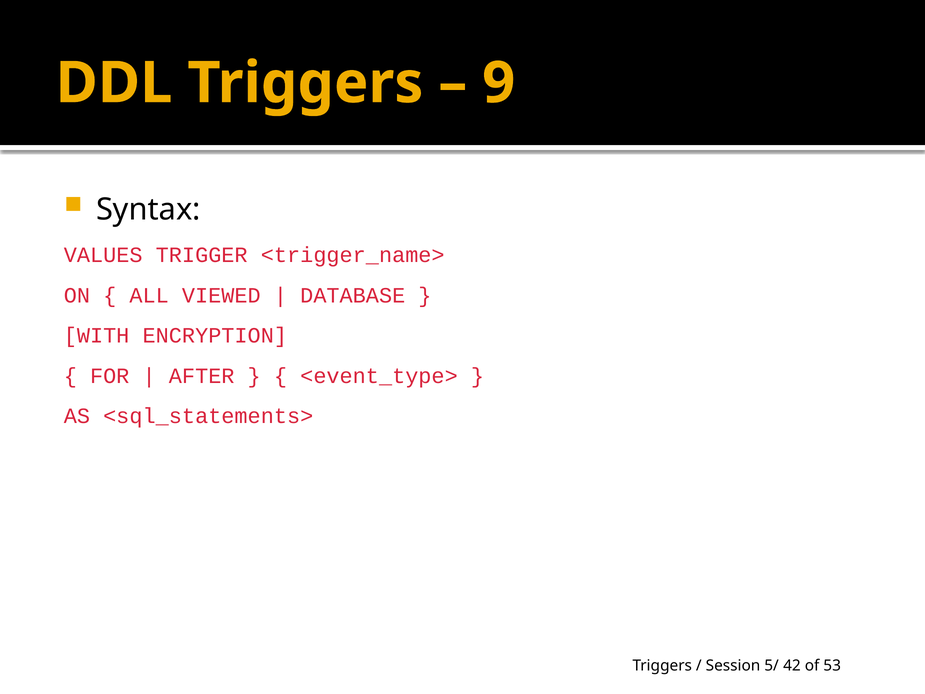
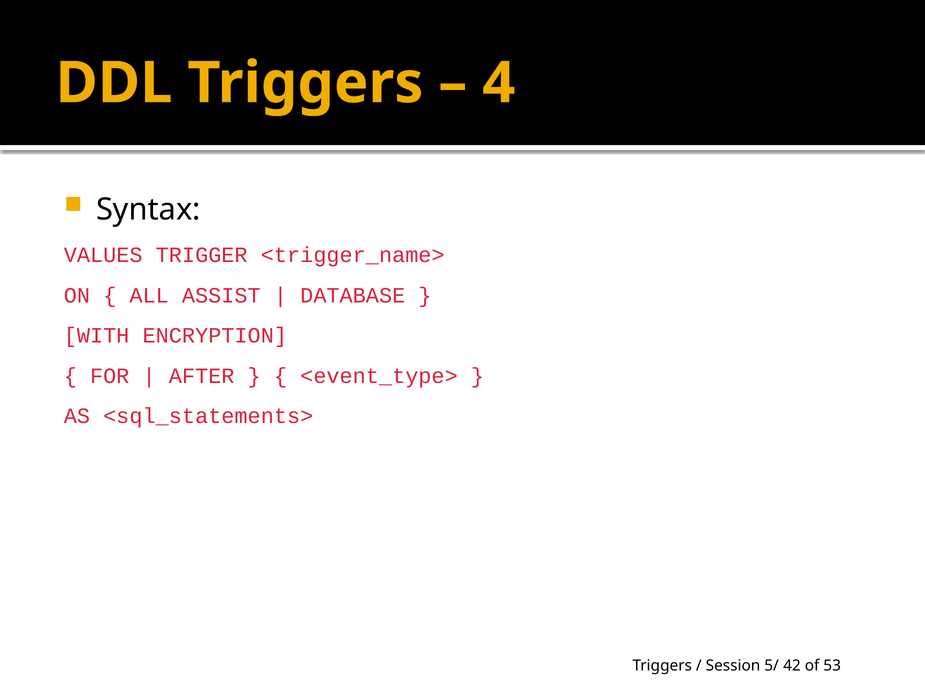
9: 9 -> 4
VIEWED: VIEWED -> ASSIST
